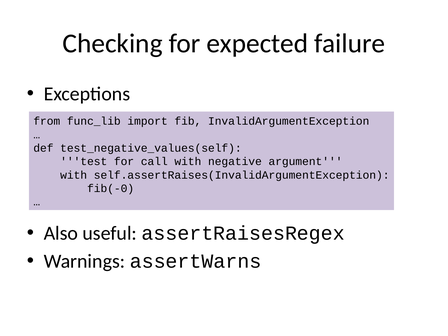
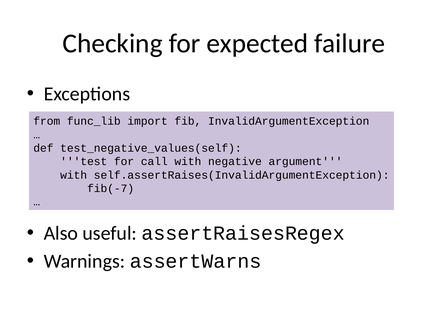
fib(-0: fib(-0 -> fib(-7
